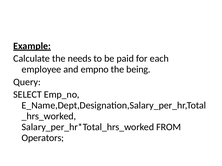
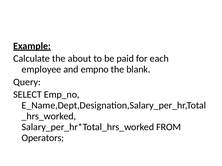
needs: needs -> about
being: being -> blank
